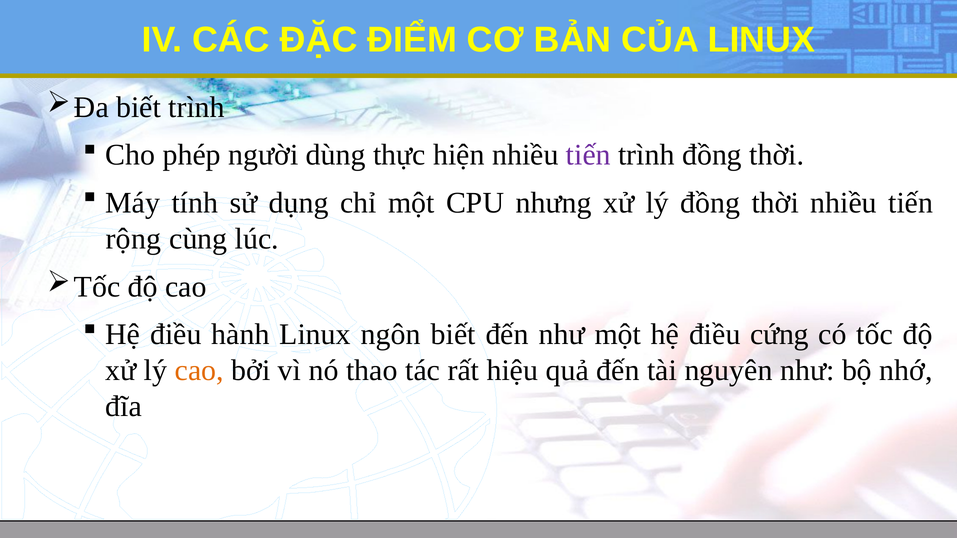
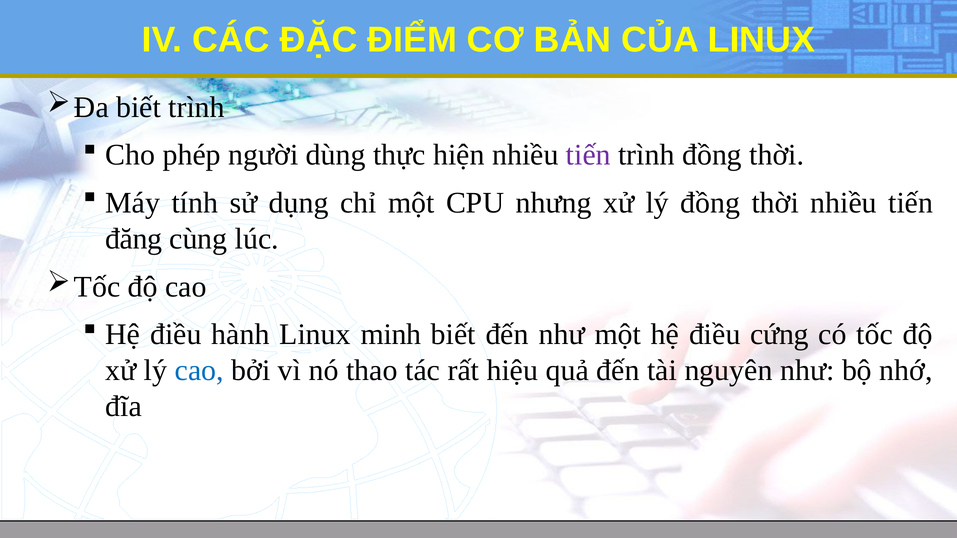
rộng: rộng -> đăng
ngôn: ngôn -> minh
cao at (199, 371) colour: orange -> blue
